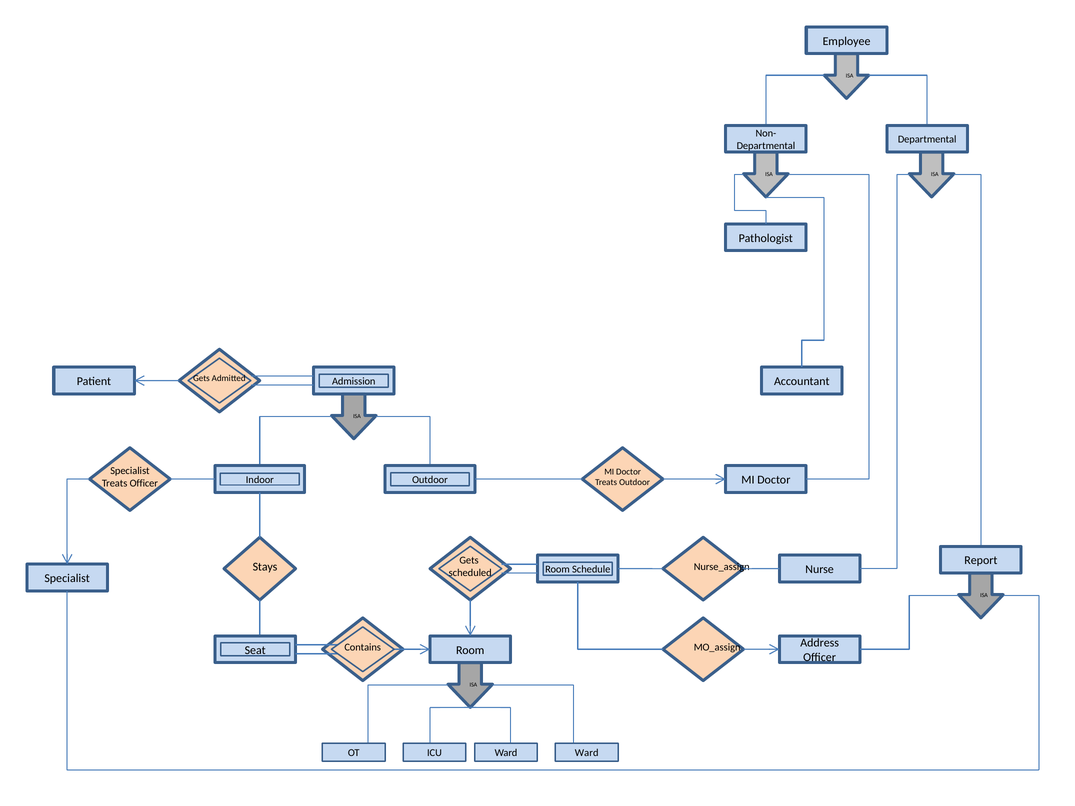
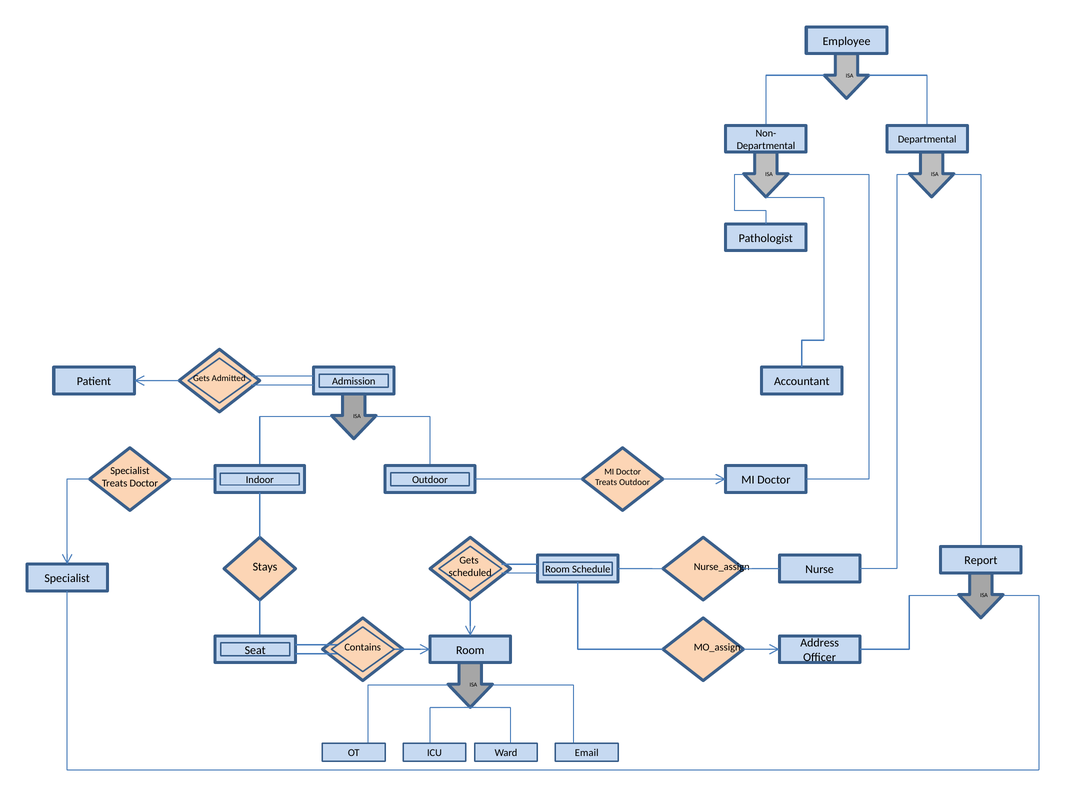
Treats Officer: Officer -> Doctor
Ward Ward: Ward -> Email
